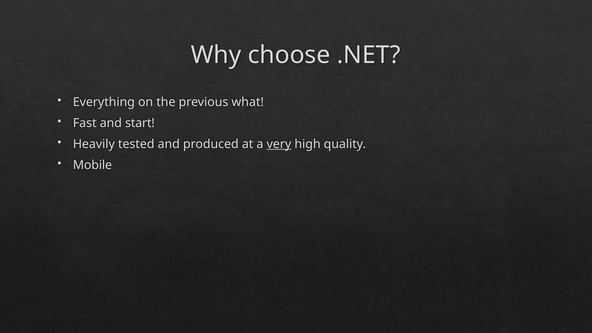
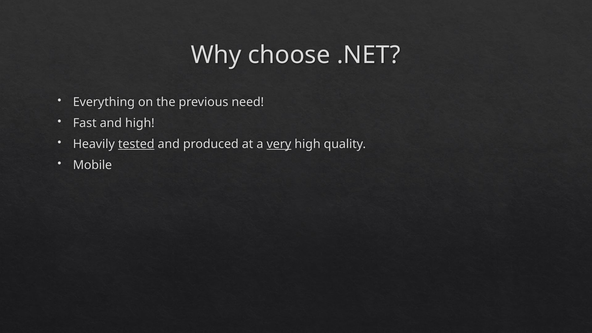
what: what -> need
and start: start -> high
tested underline: none -> present
